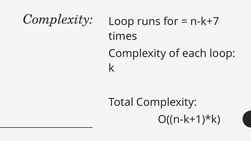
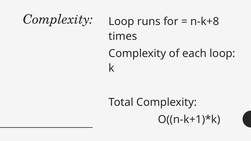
n-k+7: n-k+7 -> n-k+8
